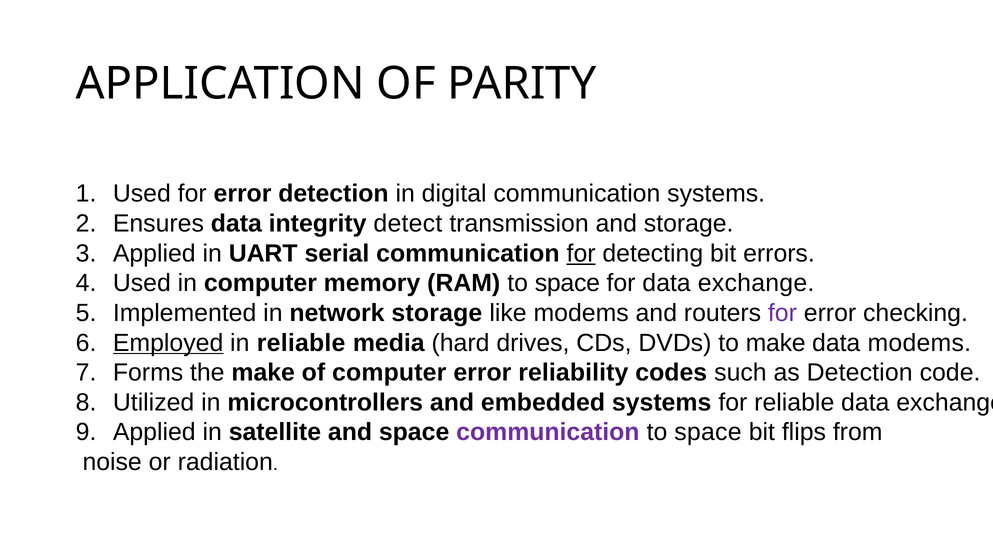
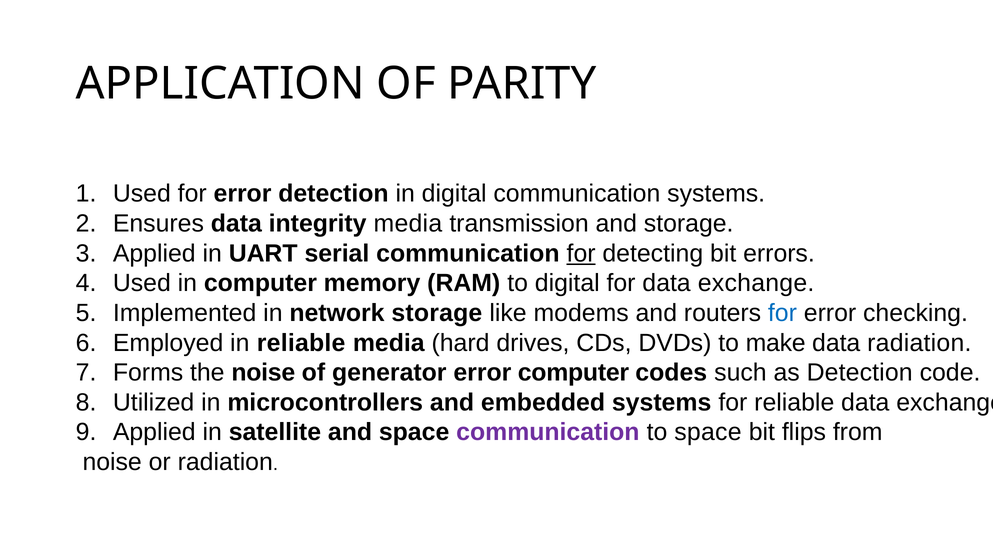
integrity detect: detect -> media
RAM to space: space -> digital
for at (782, 313) colour: purple -> blue
Employed underline: present -> none
data modems: modems -> radiation
the make: make -> noise
of computer: computer -> generator
error reliability: reliability -> computer
